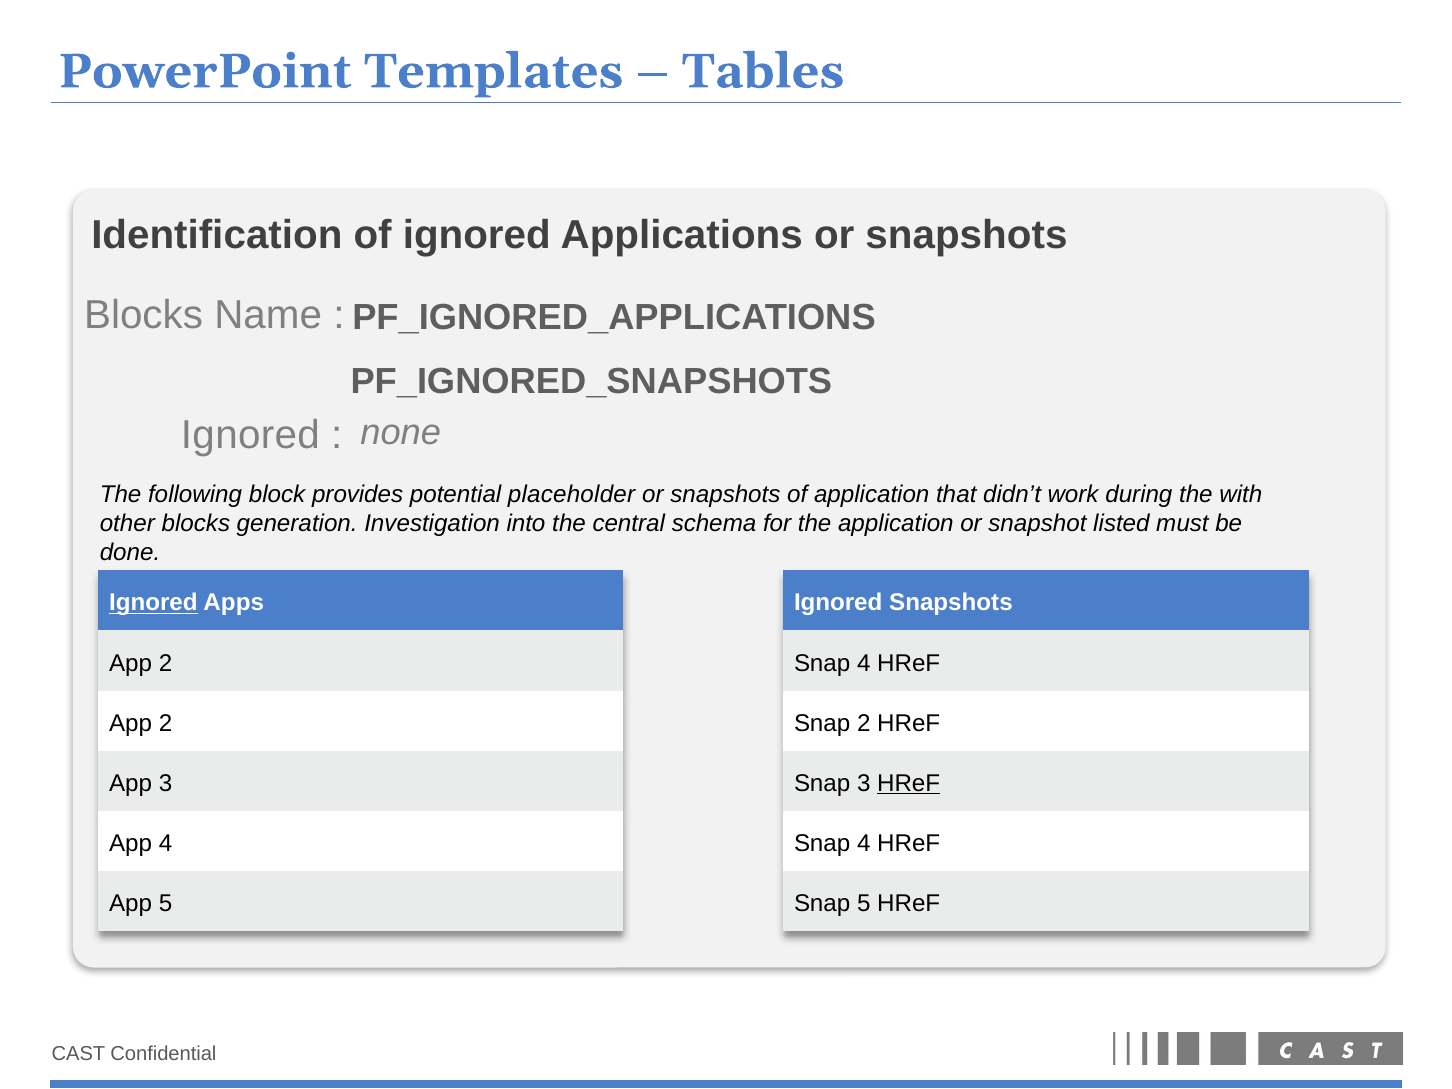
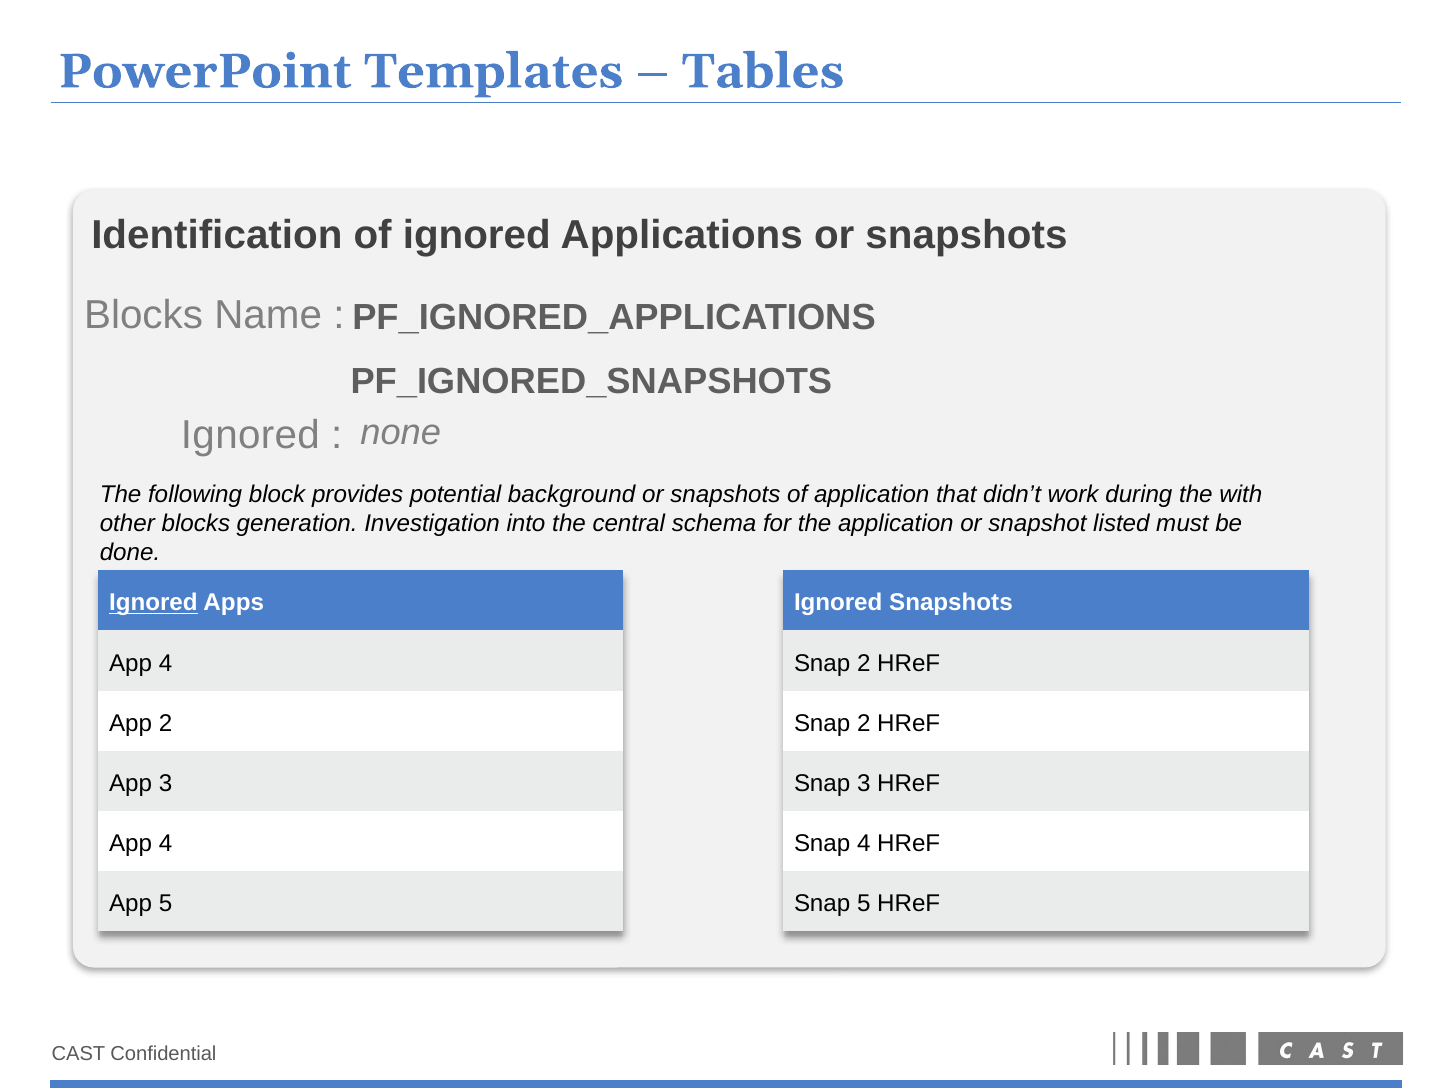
placeholder: placeholder -> background
2 at (165, 663): 2 -> 4
4 at (864, 663): 4 -> 2
HReF at (909, 783) underline: present -> none
